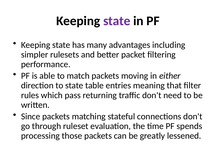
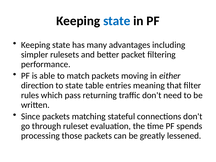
state at (117, 21) colour: purple -> blue
